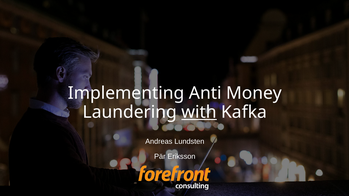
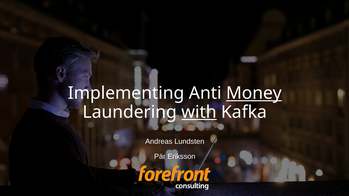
Money underline: none -> present
